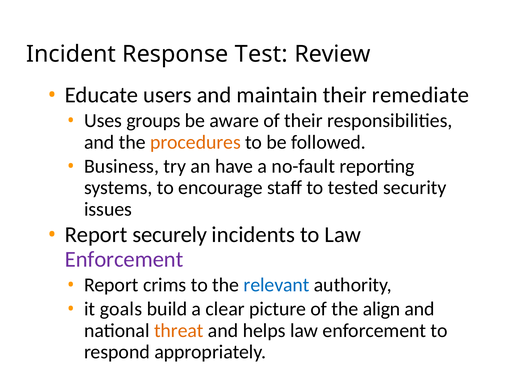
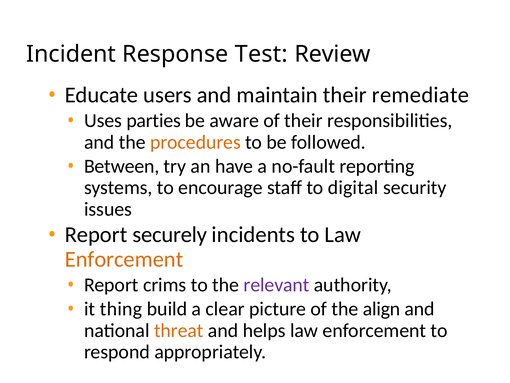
groups: groups -> parties
Business: Business -> Between
tested: tested -> digital
Enforcement at (124, 259) colour: purple -> orange
relevant colour: blue -> purple
goals: goals -> thing
